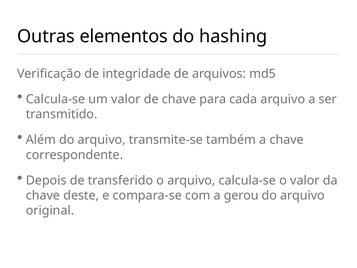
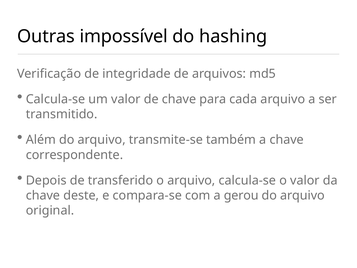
elementos: elementos -> impossível
